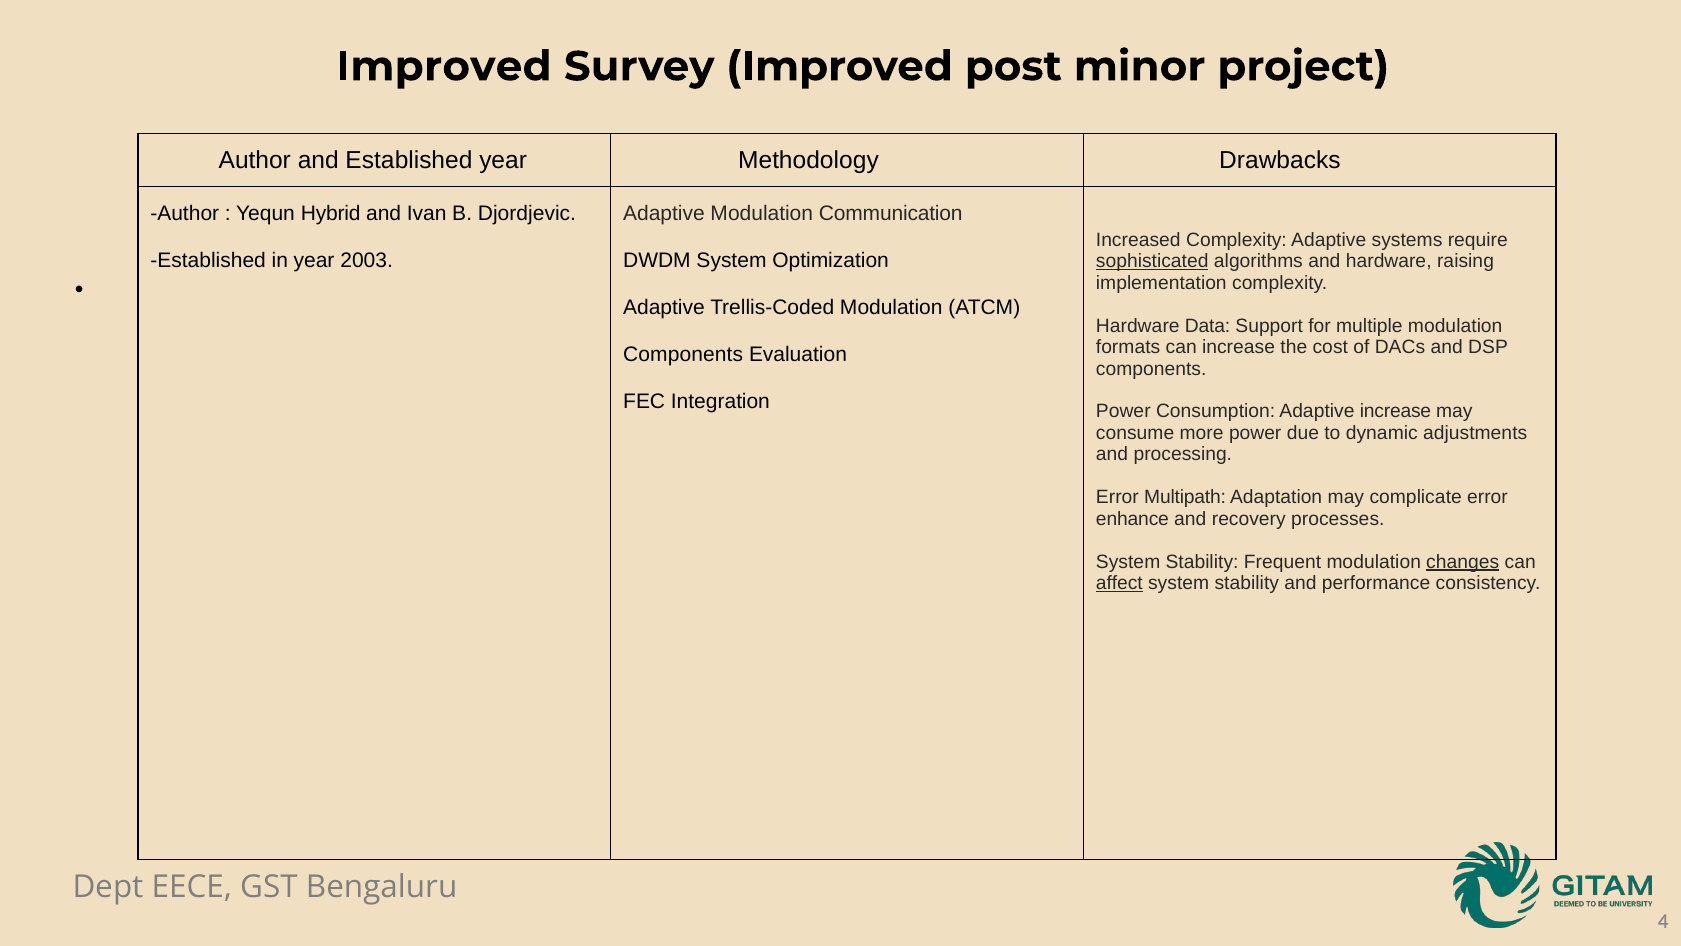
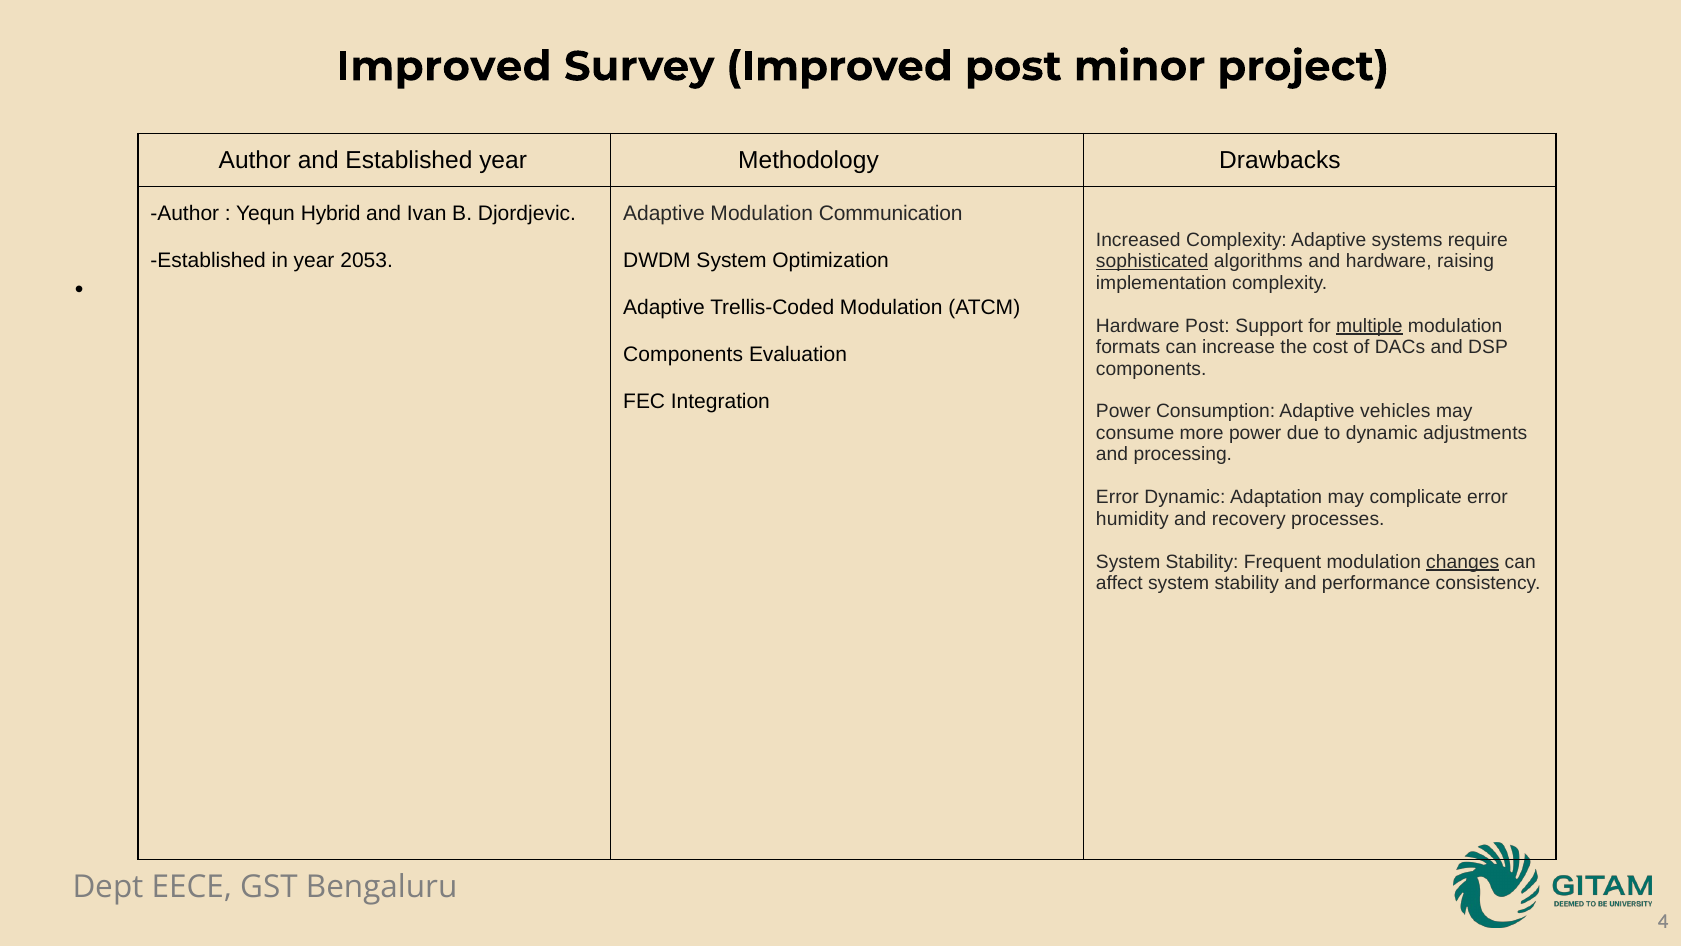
2003: 2003 -> 2053
Hardware Data: Data -> Post
multiple underline: none -> present
Adaptive increase: increase -> vehicles
Error Multipath: Multipath -> Dynamic
enhance: enhance -> humidity
affect underline: present -> none
